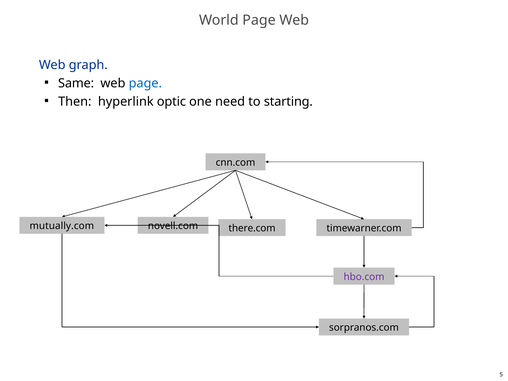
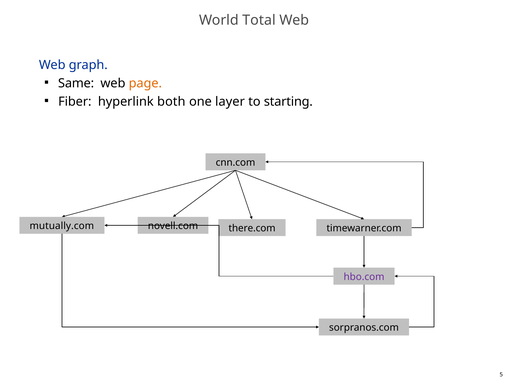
World Page: Page -> Total
page at (145, 83) colour: blue -> orange
Then: Then -> Fiber
optic: optic -> both
need: need -> layer
